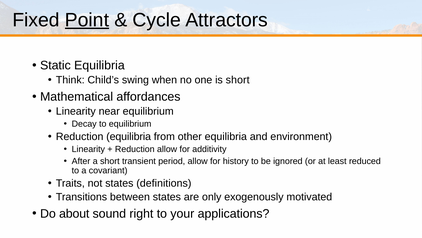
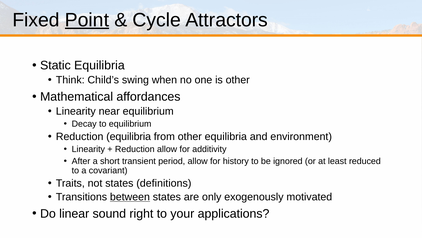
is short: short -> other
between underline: none -> present
about: about -> linear
